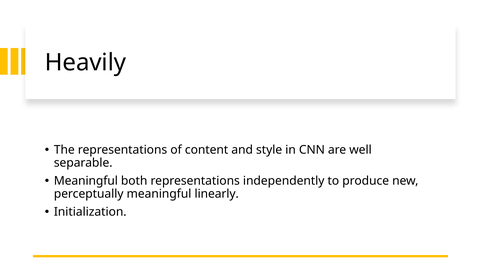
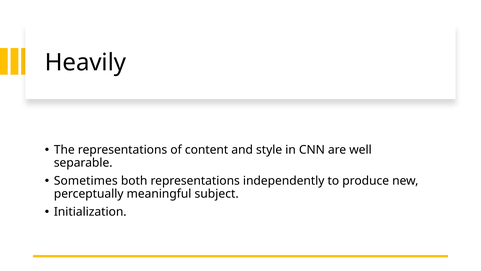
Meaningful at (86, 181): Meaningful -> Sometimes
linearly: linearly -> subject
